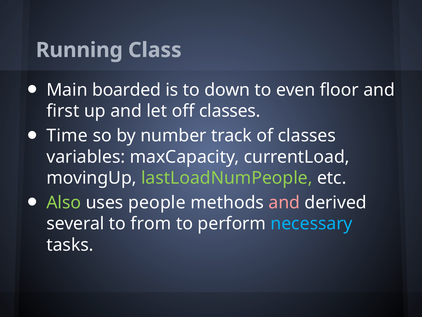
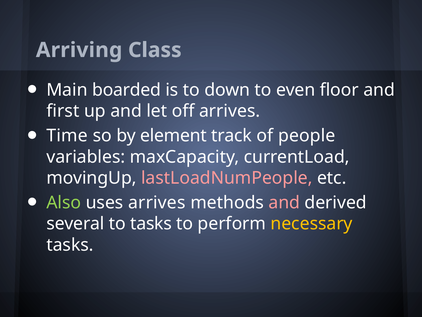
Running: Running -> Arriving
off classes: classes -> arrives
number: number -> element
of classes: classes -> people
lastLoadNumPeople colour: light green -> pink
uses people: people -> arrives
to from: from -> tasks
necessary colour: light blue -> yellow
